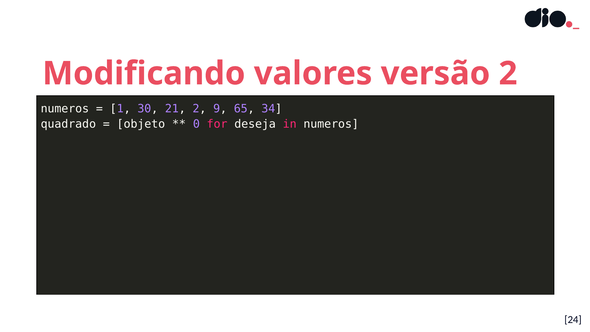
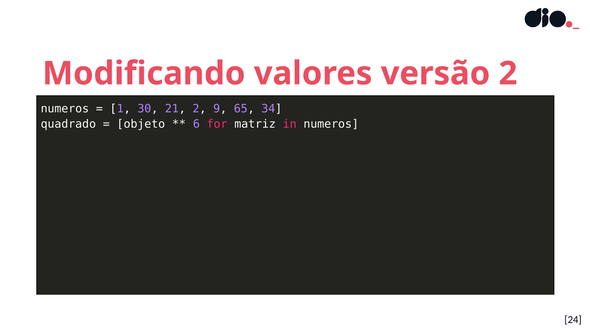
0: 0 -> 6
deseja: deseja -> matriz
